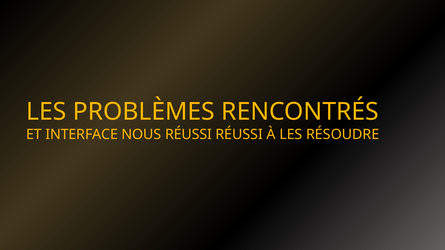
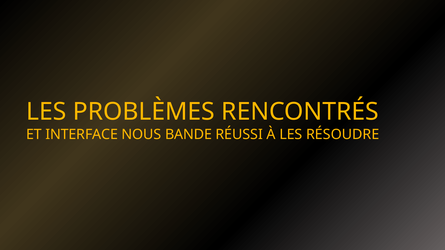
NOUS RÉUSSI: RÉUSSI -> BANDE
